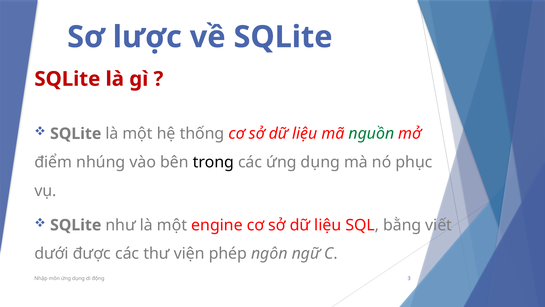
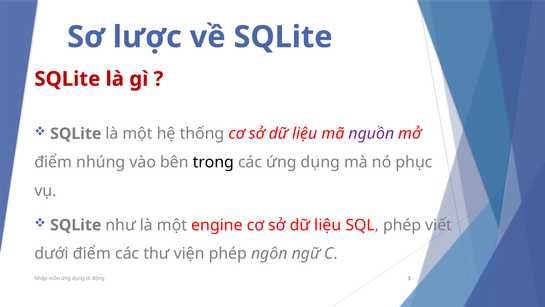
nguồn colour: green -> purple
SQL bằng: bằng -> phép
dưới được: được -> điểm
